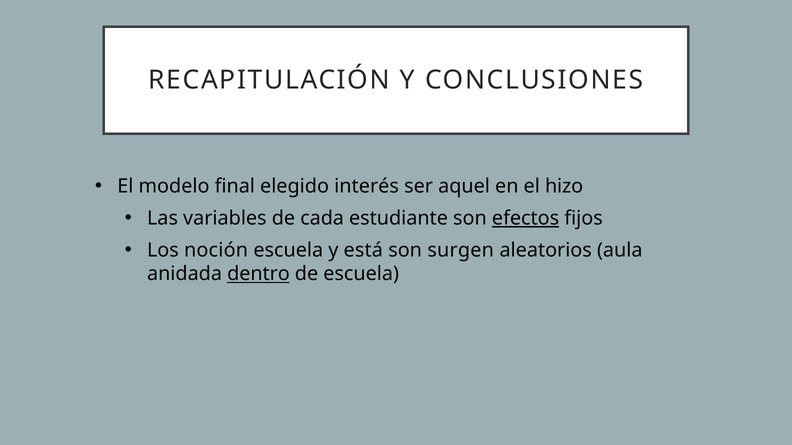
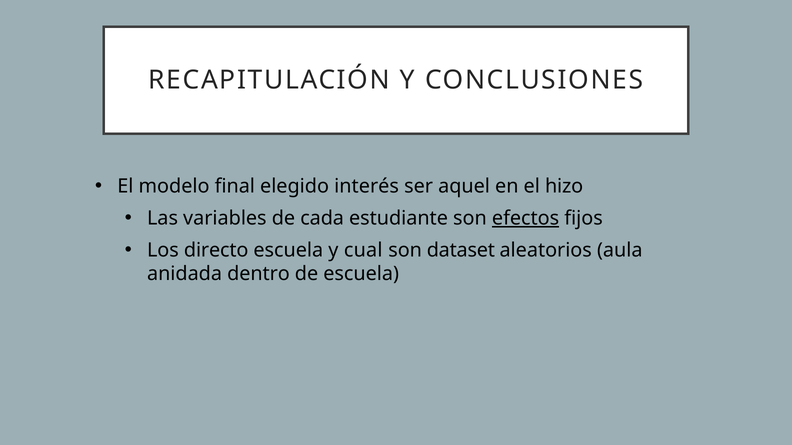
noción: noción -> directo
está: está -> cual
surgen: surgen -> dataset
dentro underline: present -> none
